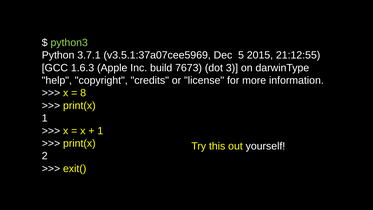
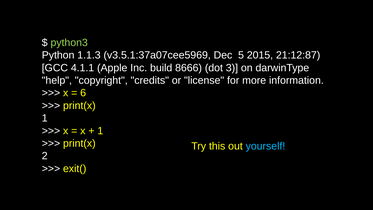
3.7.1: 3.7.1 -> 1.1.3
21:12:55: 21:12:55 -> 21:12:87
1.6.3: 1.6.3 -> 4.1.1
7673: 7673 -> 8666
8: 8 -> 6
yourself colour: white -> light blue
